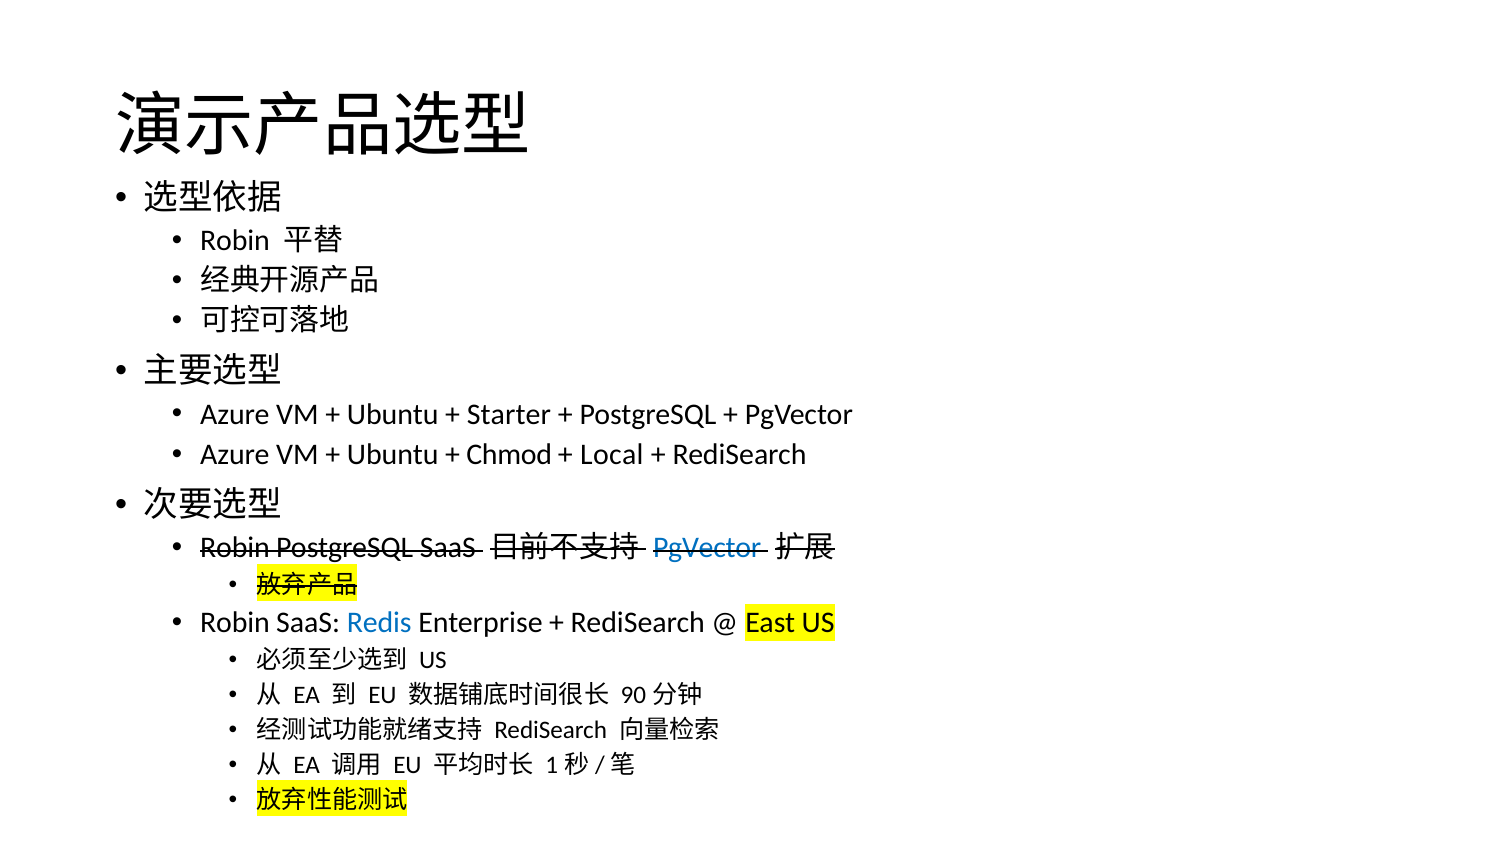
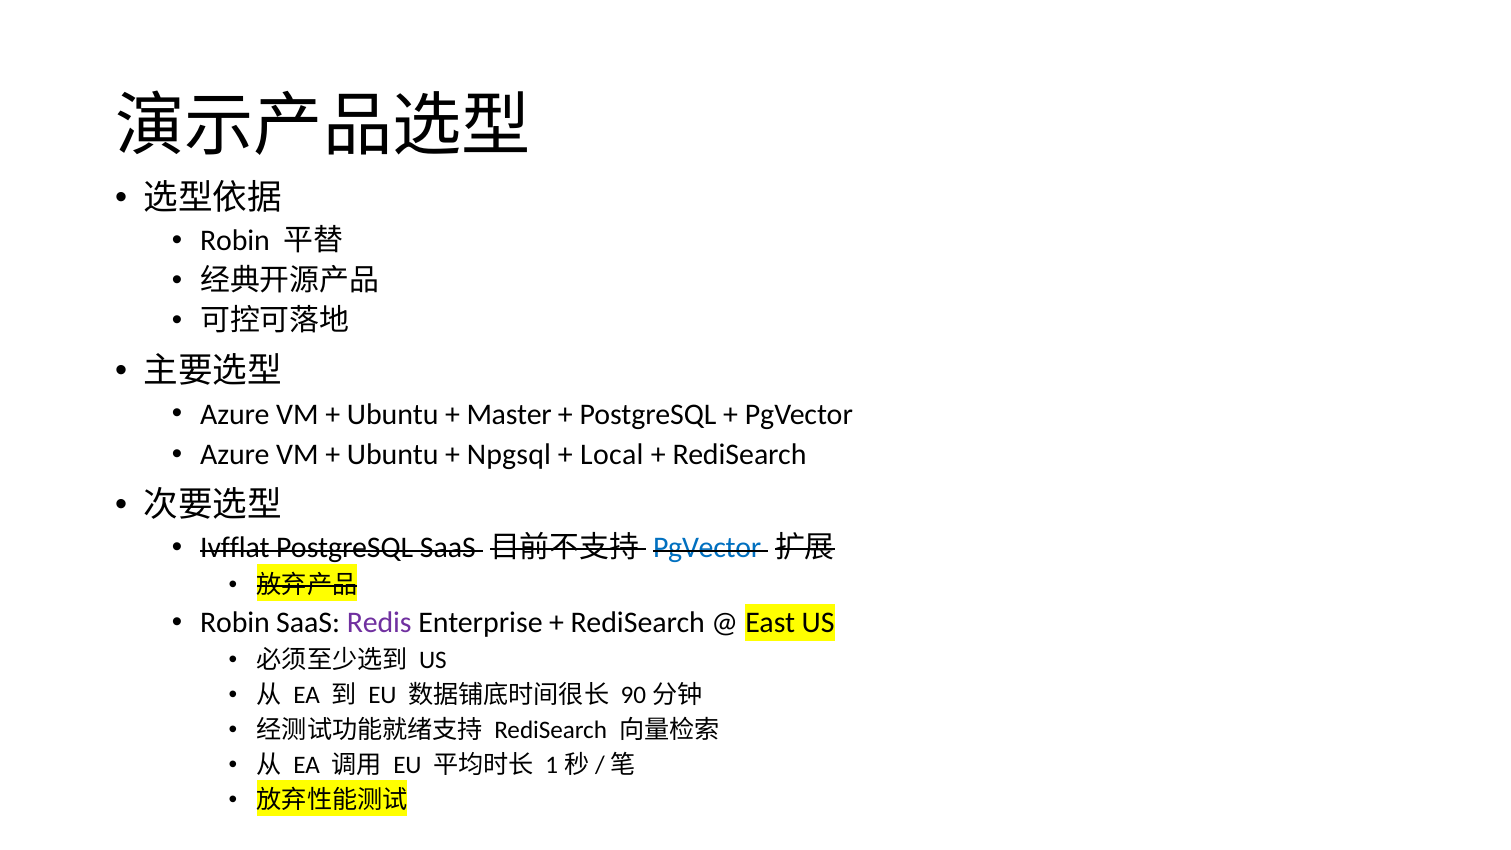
Starter: Starter -> Master
Chmod: Chmod -> Npgsql
Robin at (235, 548): Robin -> Ivfflat
Redis colour: blue -> purple
